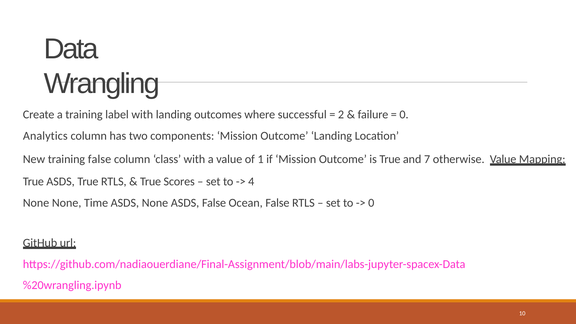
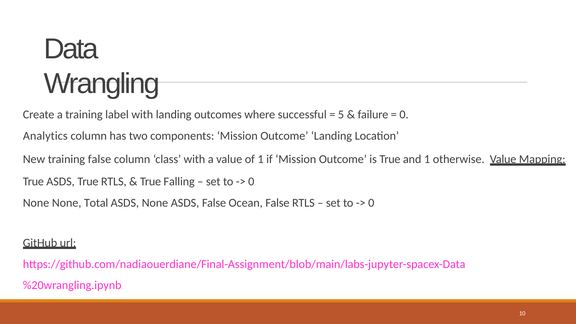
2: 2 -> 5
and 7: 7 -> 1
Scores: Scores -> Falling
4 at (251, 181): 4 -> 0
Time: Time -> Total
